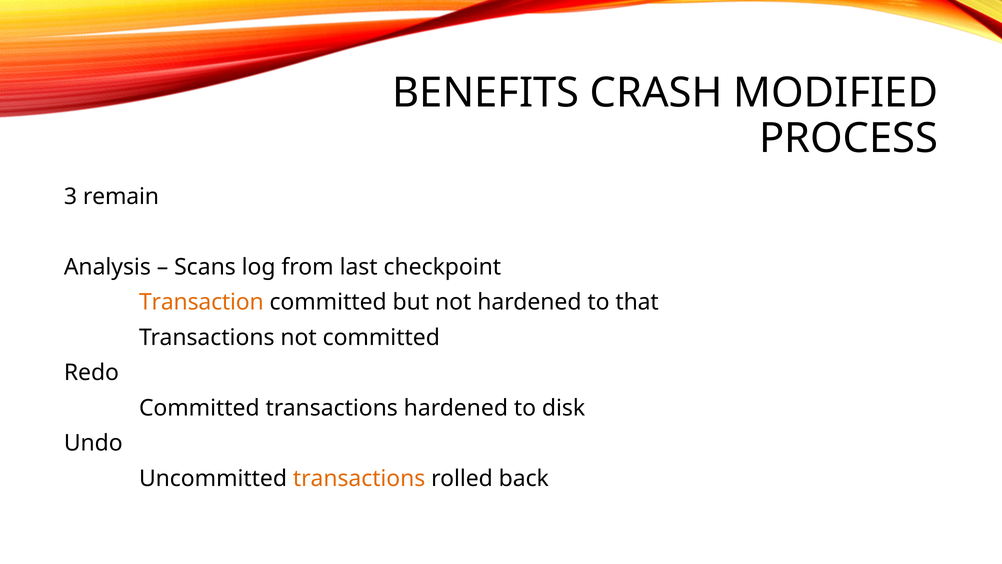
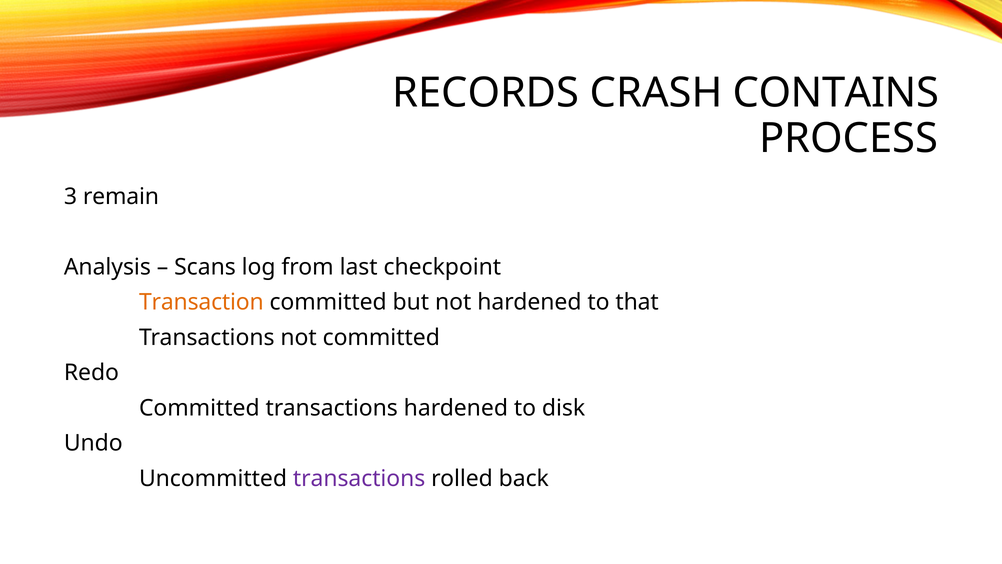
BENEFITS: BENEFITS -> RECORDS
MODIFIED: MODIFIED -> CONTAINS
transactions at (359, 478) colour: orange -> purple
